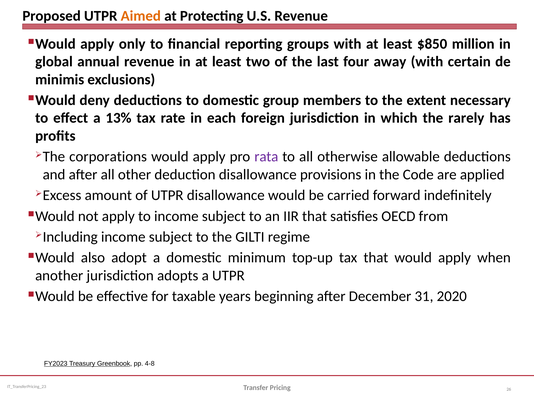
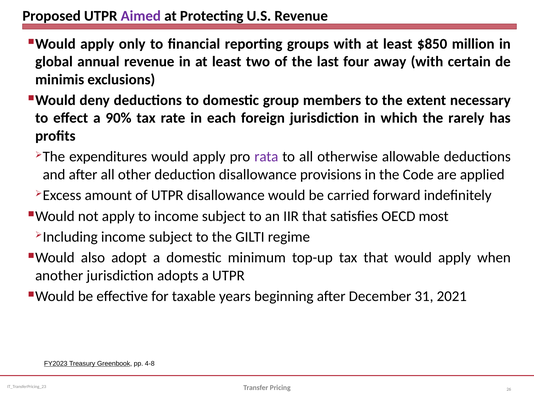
Aimed colour: orange -> purple
13%: 13% -> 90%
corporations: corporations -> expenditures
from: from -> most
2020: 2020 -> 2021
